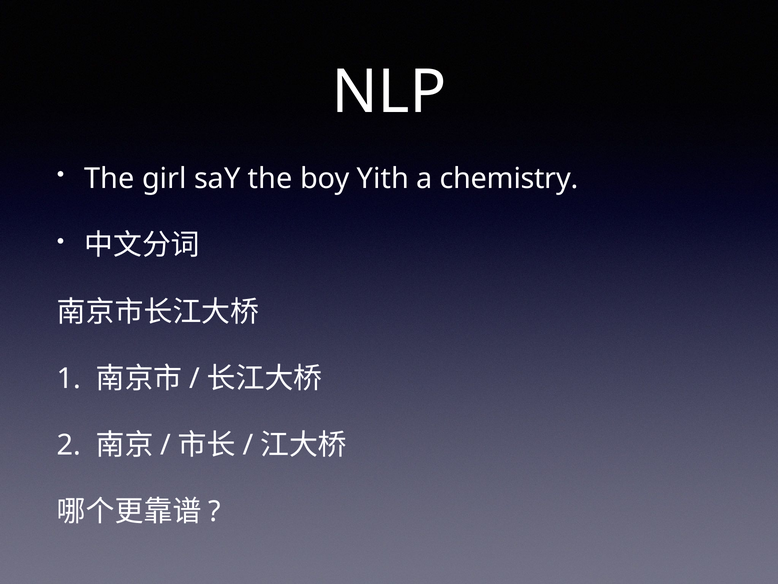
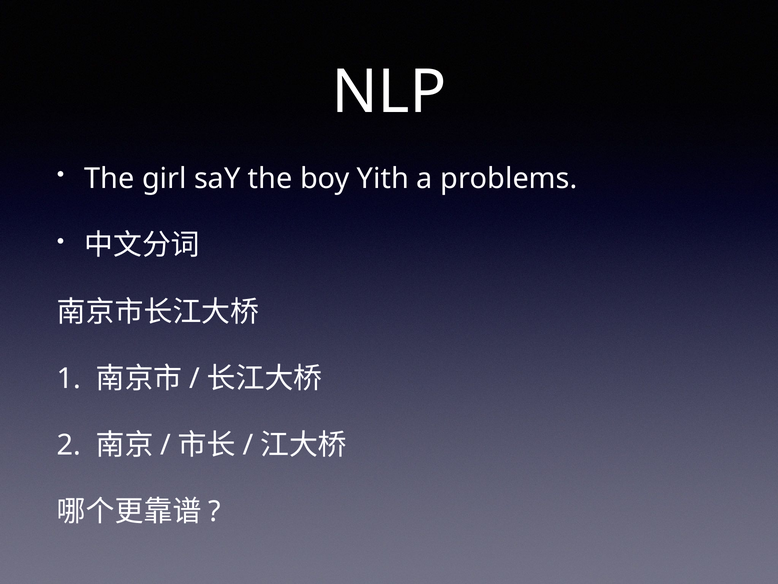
chemistry: chemistry -> problems
